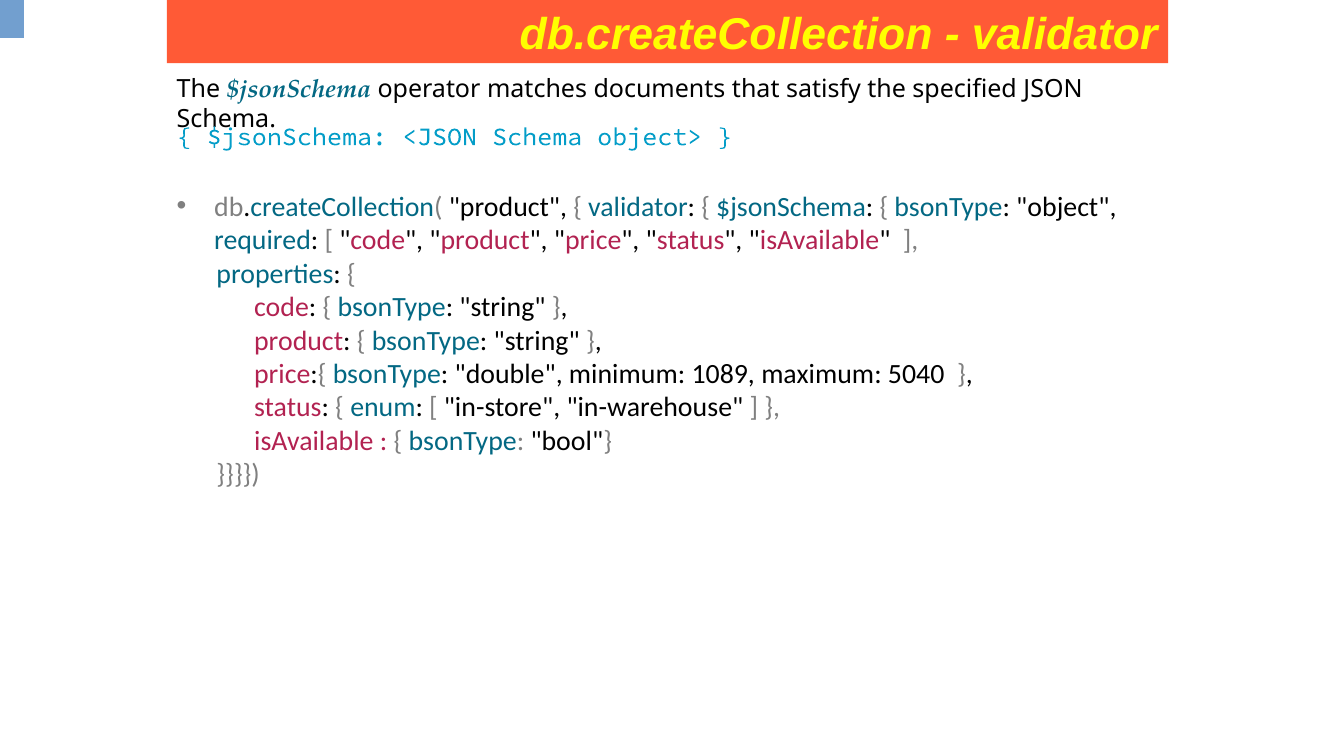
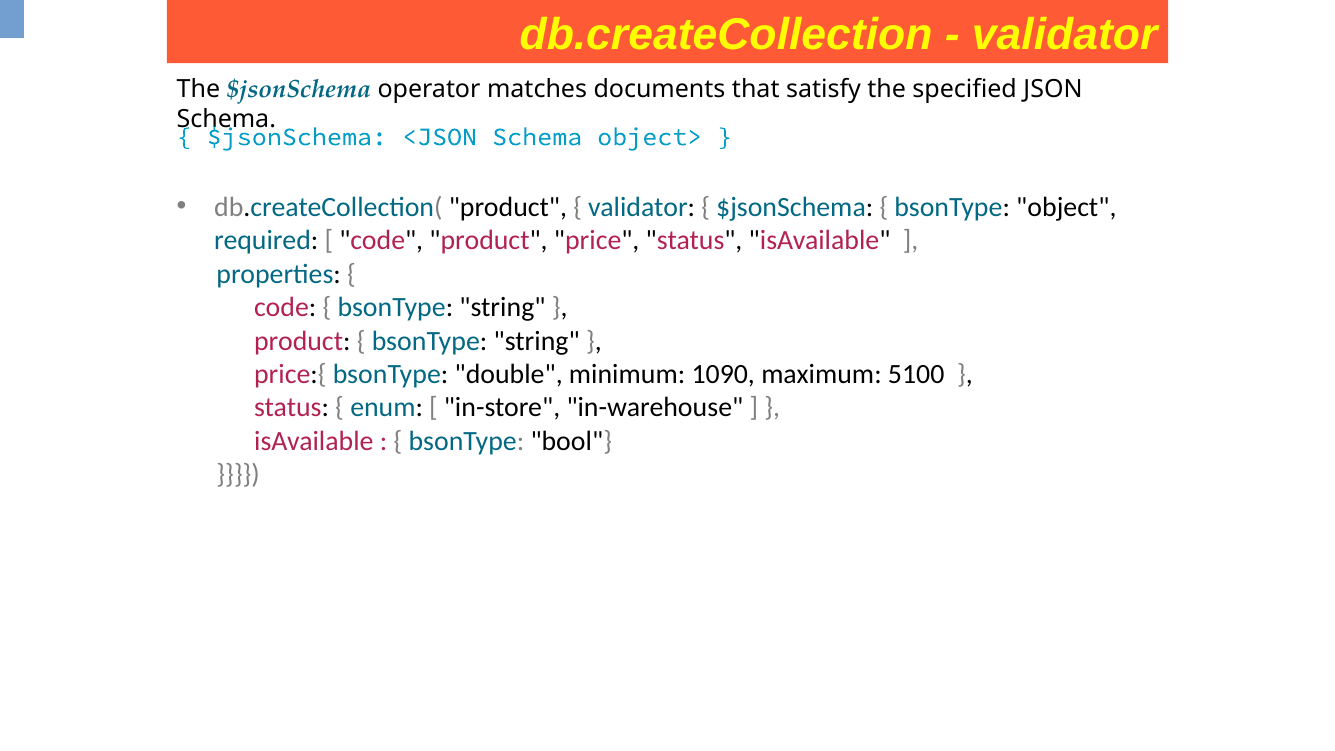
1089: 1089 -> 1090
5040: 5040 -> 5100
